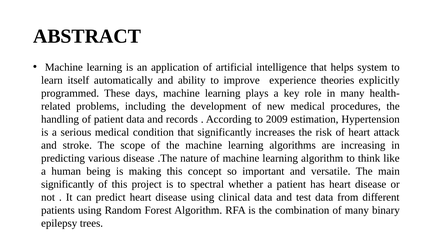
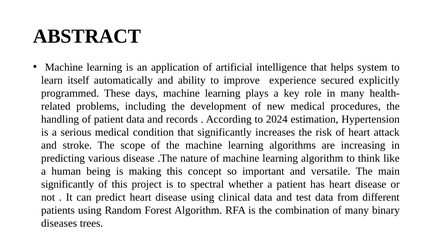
theories: theories -> secured
2009: 2009 -> 2024
epilepsy: epilepsy -> diseases
